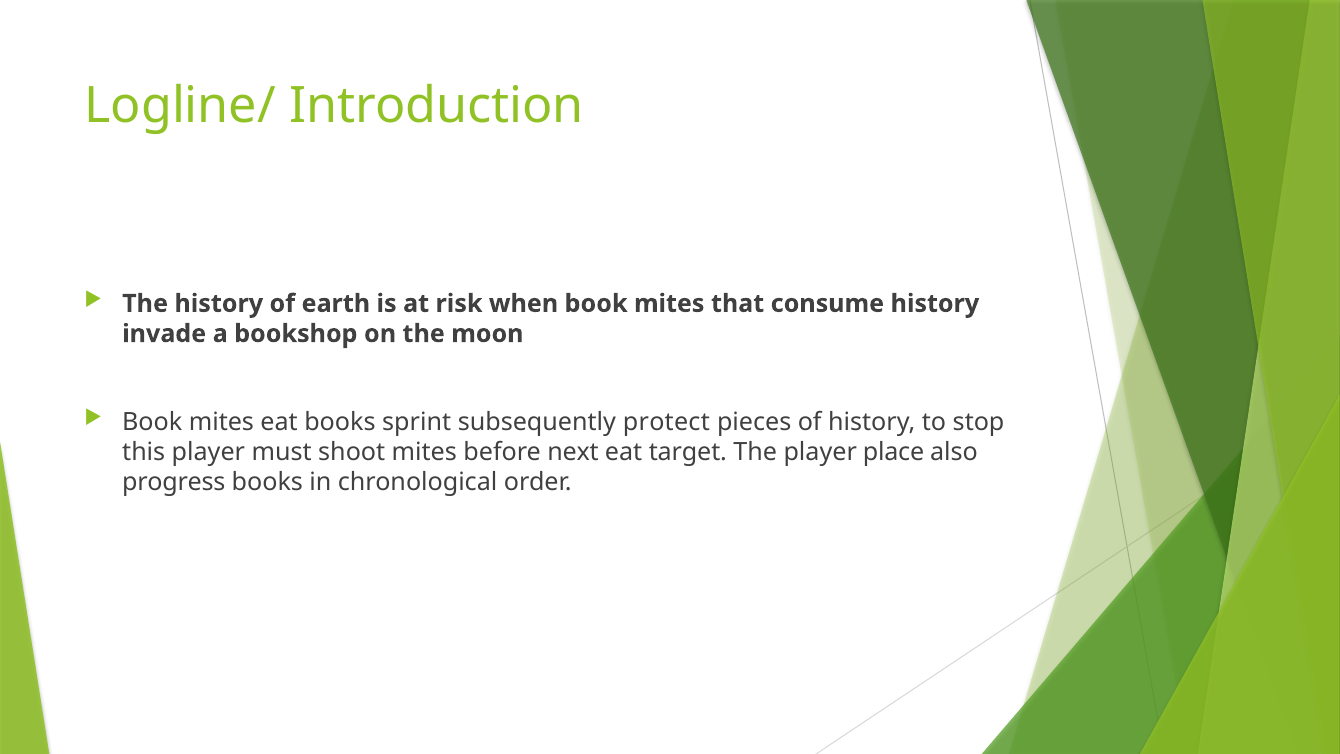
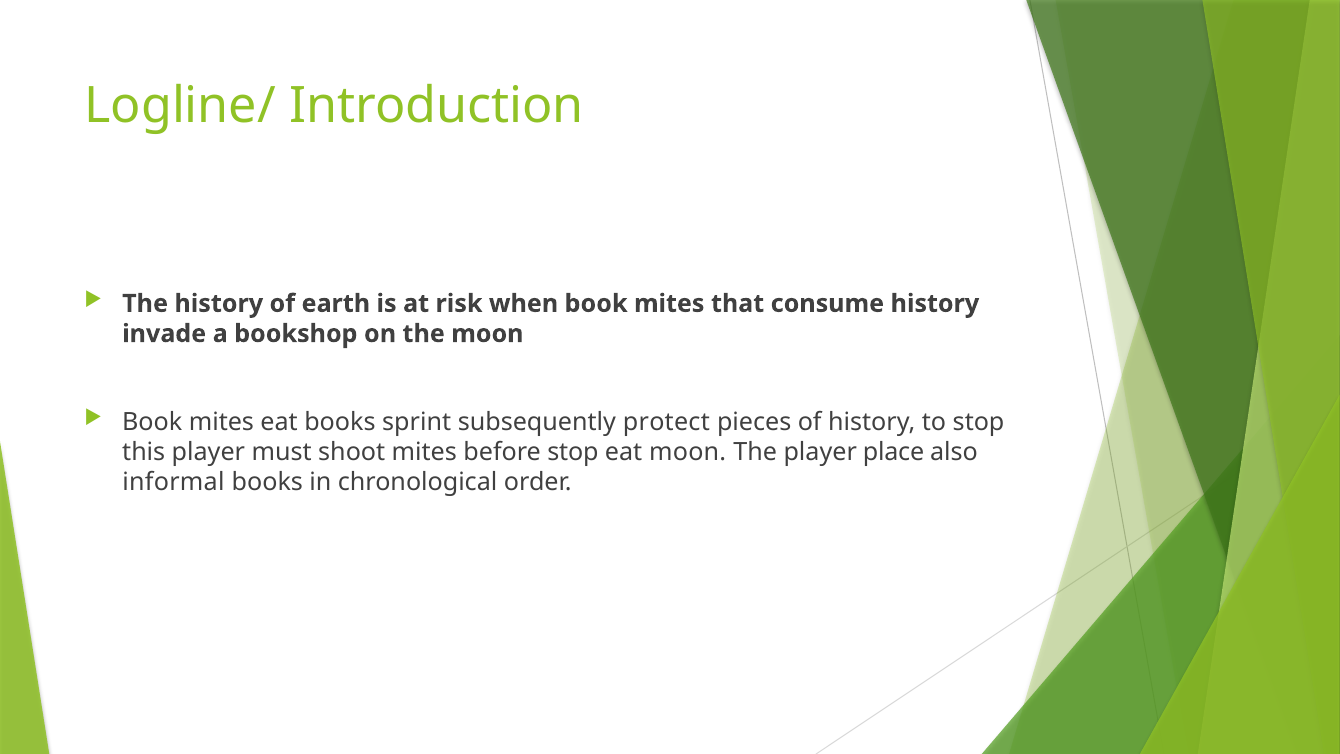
before next: next -> stop
eat target: target -> moon
progress: progress -> informal
